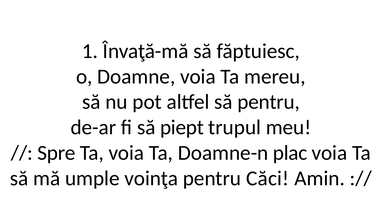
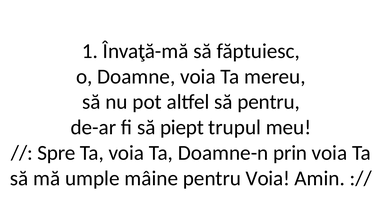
plac: plac -> prin
voinţa: voinţa -> mâine
pentru Căci: Căci -> Voia
